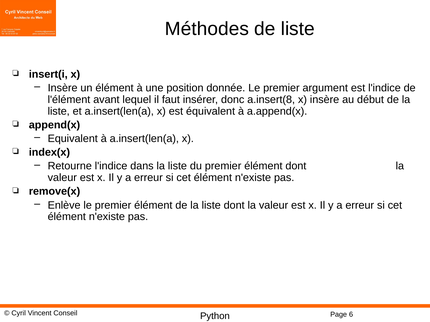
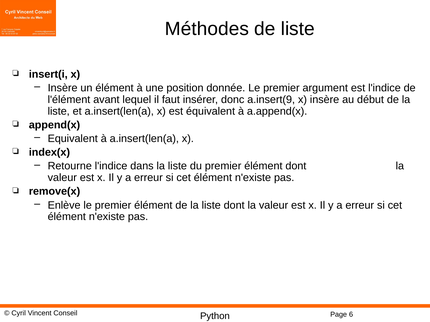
a.insert(8: a.insert(8 -> a.insert(9
